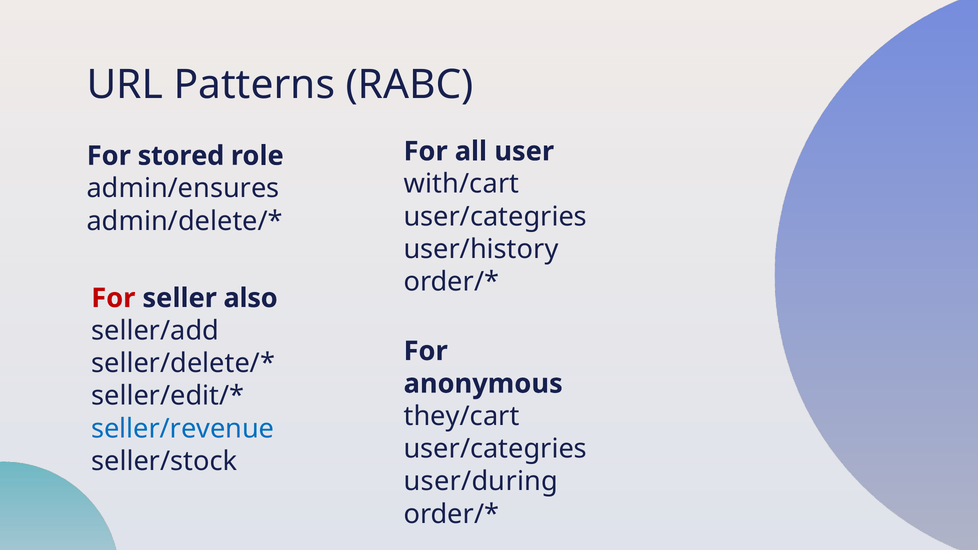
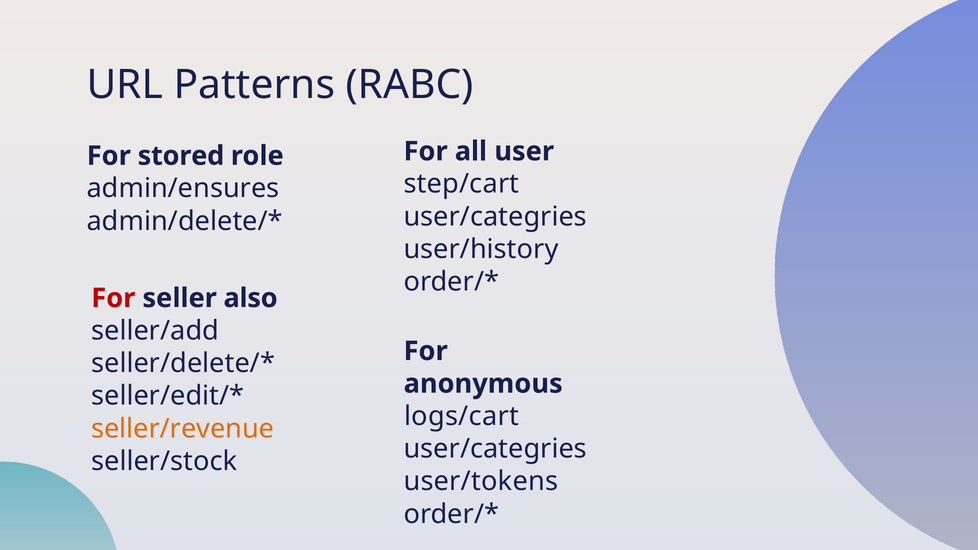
with/cart: with/cart -> step/cart
they/cart: they/cart -> logs/cart
seller/revenue colour: blue -> orange
user/during: user/during -> user/tokens
